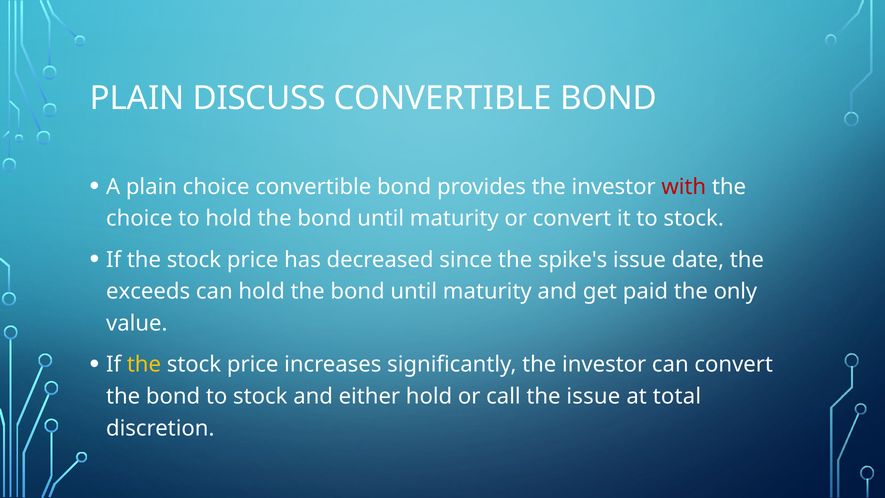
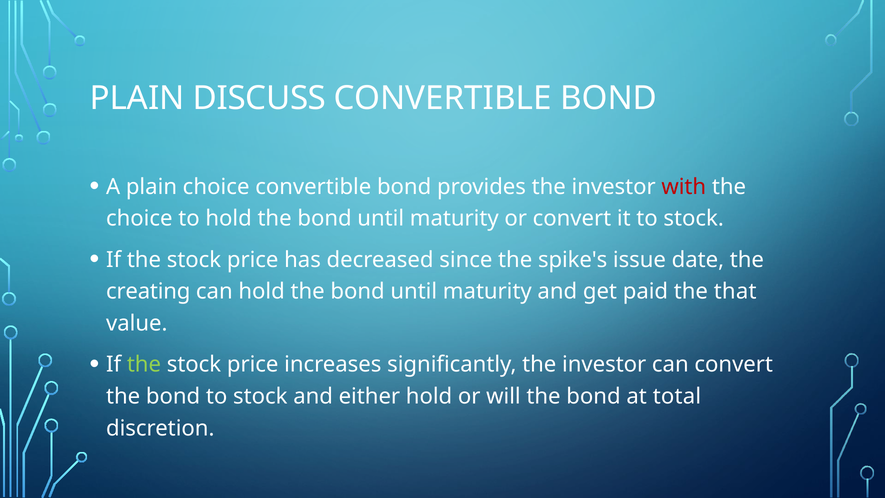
exceeds: exceeds -> creating
only: only -> that
the at (144, 364) colour: yellow -> light green
call: call -> will
issue at (593, 396): issue -> bond
